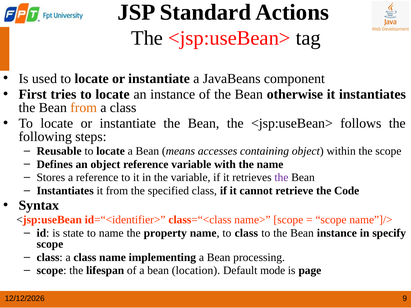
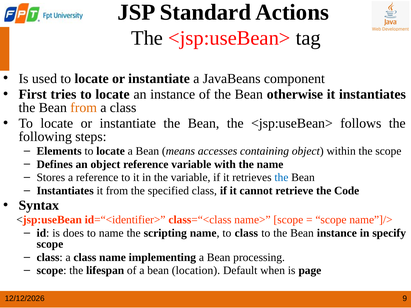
Reusable: Reusable -> Elements
the at (281, 178) colour: purple -> blue
state: state -> does
property: property -> scripting
mode: mode -> when
